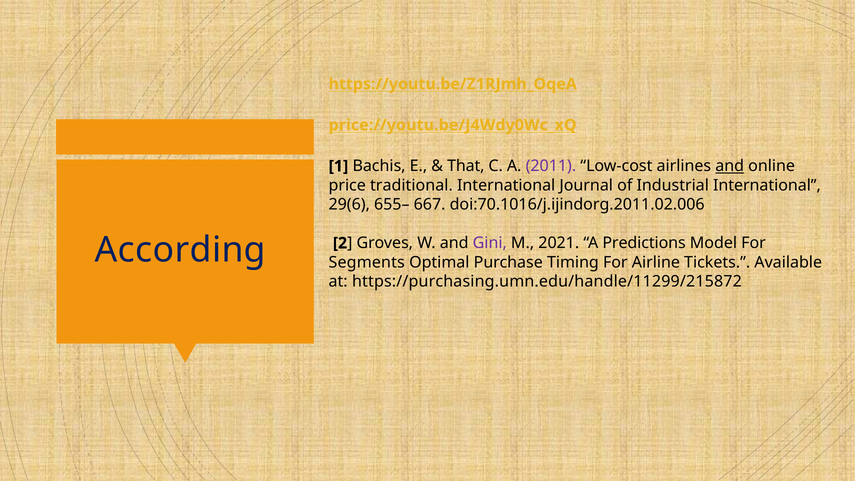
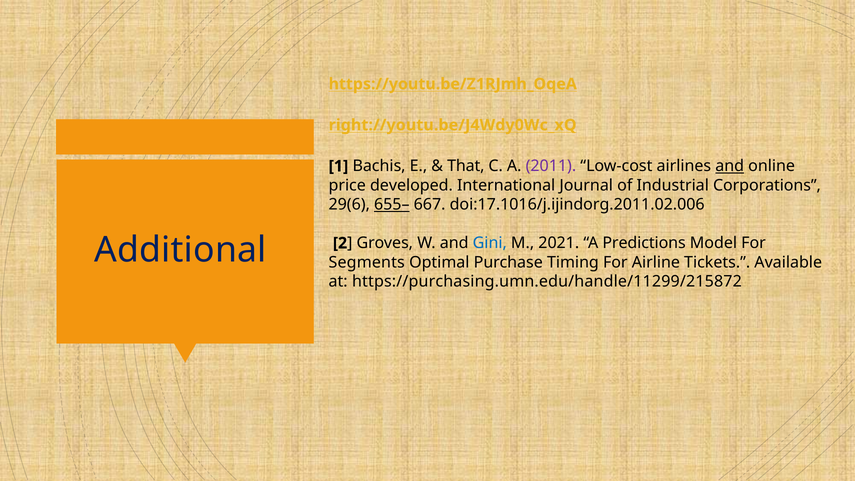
price://youtu.be/J4Wdy0Wc_xQ: price://youtu.be/J4Wdy0Wc_xQ -> right://youtu.be/J4Wdy0Wc_xQ
traditional: traditional -> developed
Industrial International: International -> Corporations
655– underline: none -> present
doi:70.1016/j.ijindorg.2011.02.006: doi:70.1016/j.ijindorg.2011.02.006 -> doi:17.1016/j.ijindorg.2011.02.006
According: According -> Additional
Gini colour: purple -> blue
